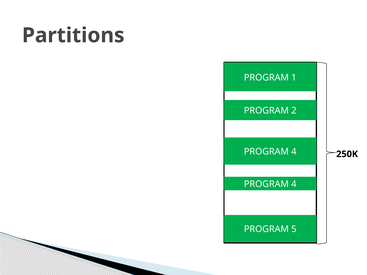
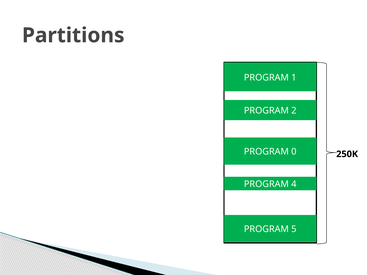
4 at (294, 152): 4 -> 0
